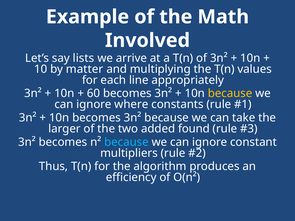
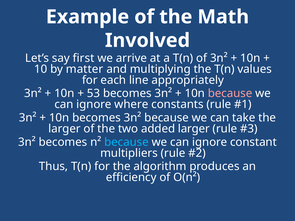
lists: lists -> first
60: 60 -> 53
because at (230, 93) colour: yellow -> pink
added found: found -> larger
